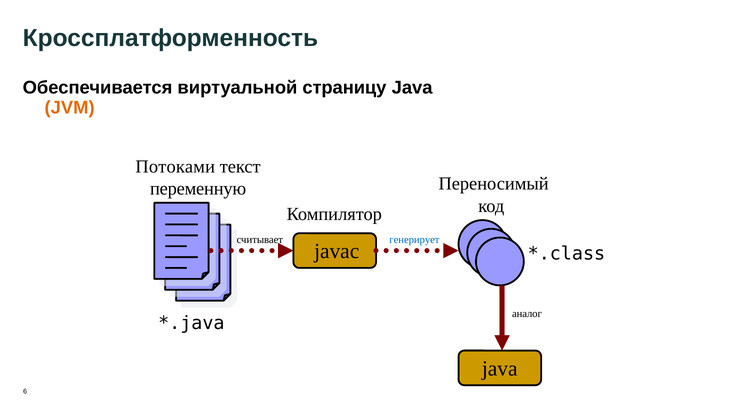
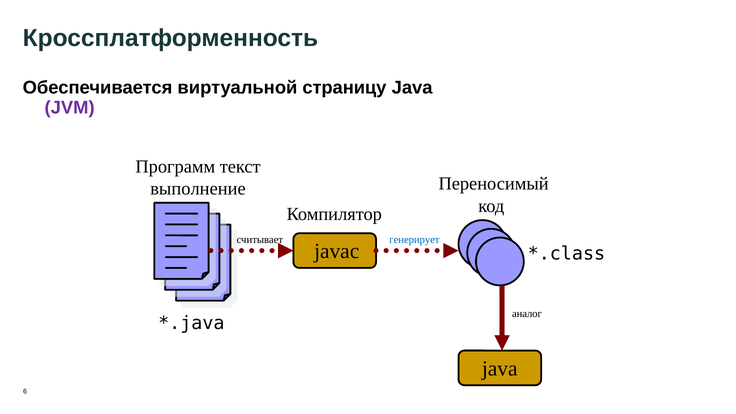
JVM colour: orange -> purple
Потоками: Потоками -> Программ
переменную: переменную -> выполнение
